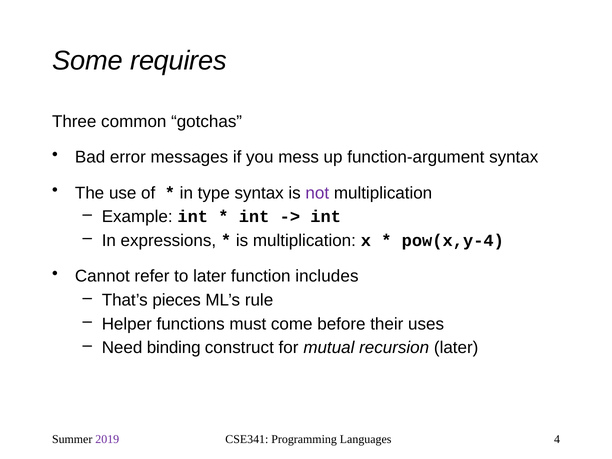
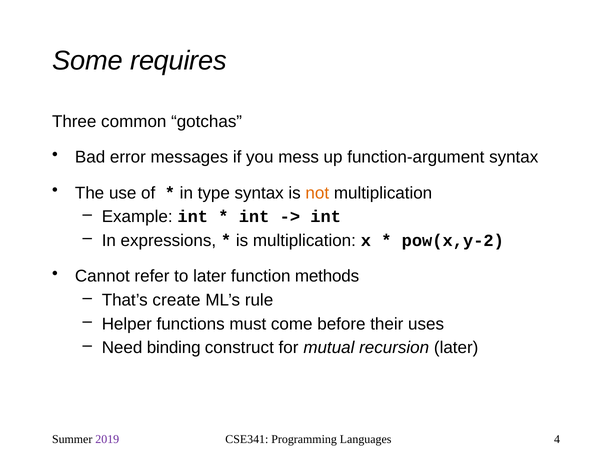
not colour: purple -> orange
pow(x,y-4: pow(x,y-4 -> pow(x,y-2
includes: includes -> methods
pieces: pieces -> create
